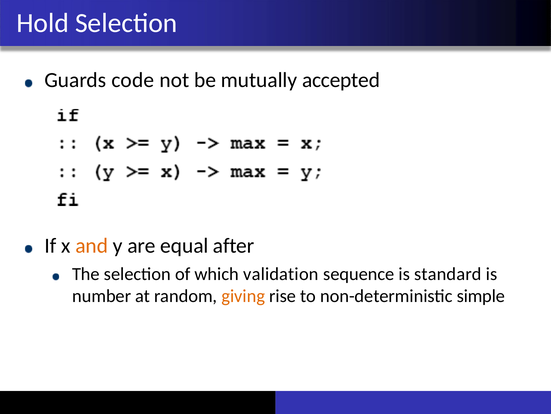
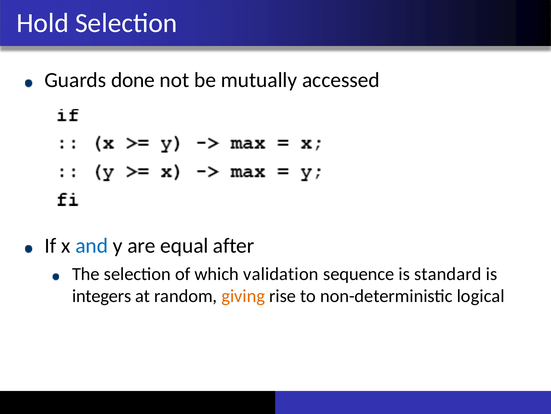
code: code -> done
accepted: accepted -> accessed
and colour: orange -> blue
number: number -> integers
simple: simple -> logical
